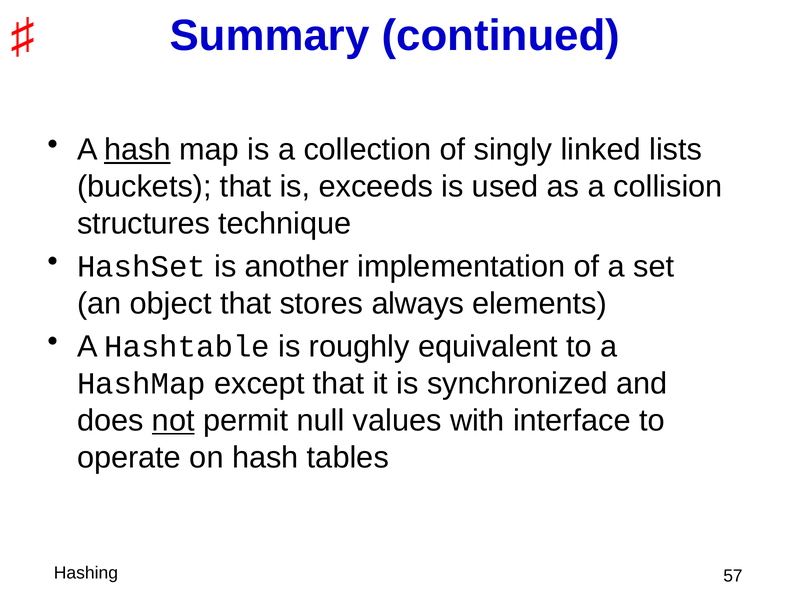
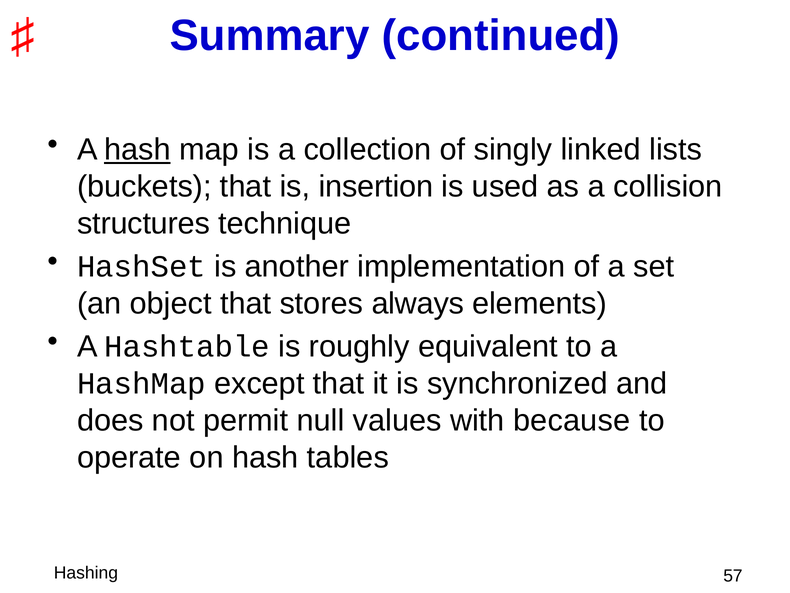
exceeds: exceeds -> insertion
not underline: present -> none
interface: interface -> because
